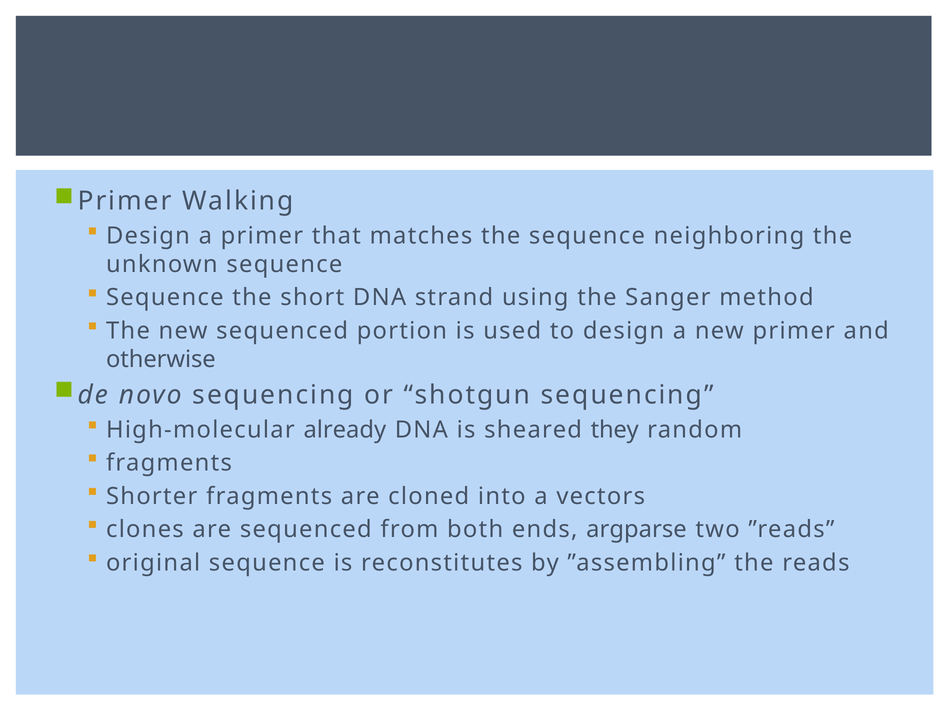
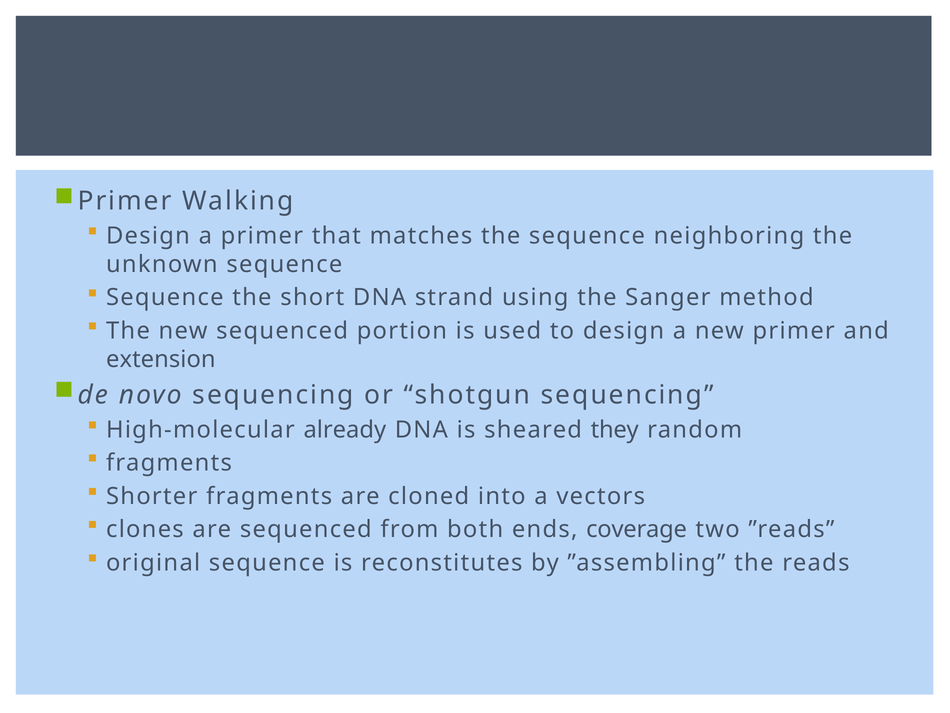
otherwise: otherwise -> extension
argparse: argparse -> coverage
